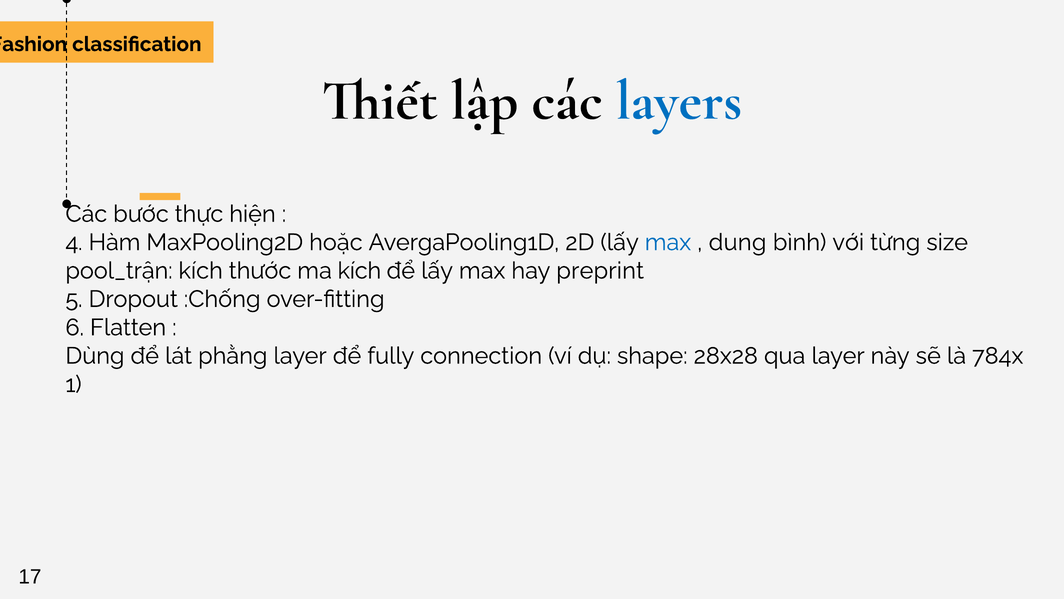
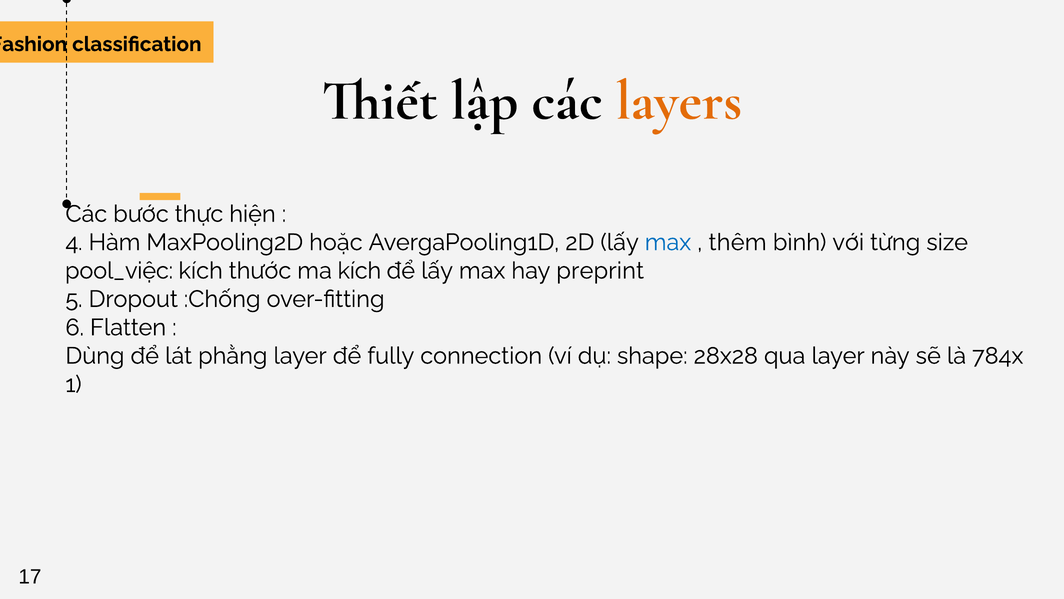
layers colour: blue -> orange
dung: dung -> thêm
pool_trận: pool_trận -> pool_việc
